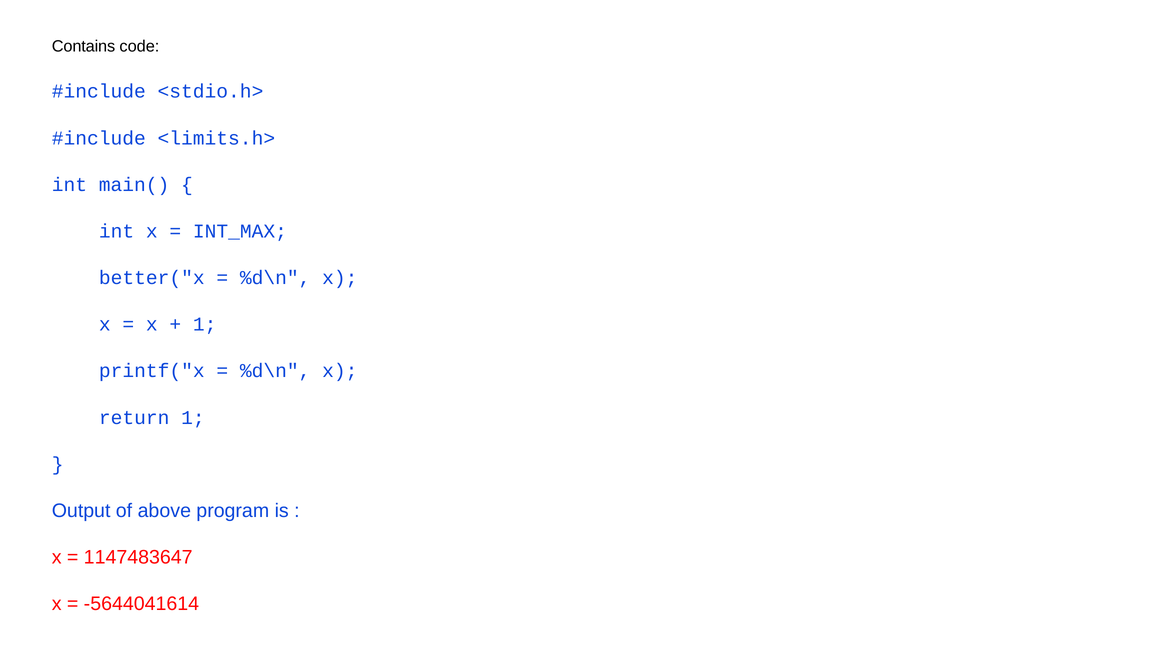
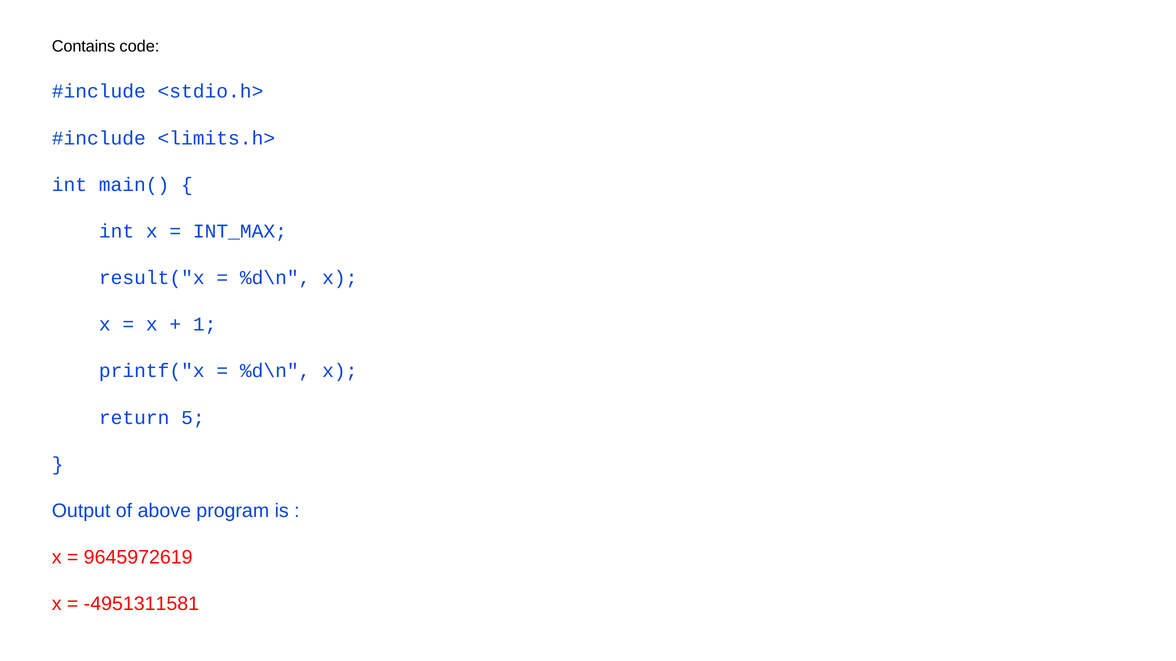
better("x: better("x -> result("x
return 1: 1 -> 5
1147483647: 1147483647 -> 9645972619
-5644041614: -5644041614 -> -4951311581
